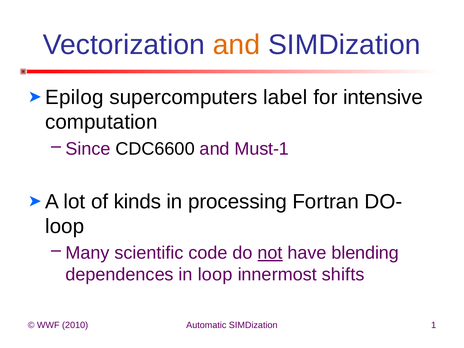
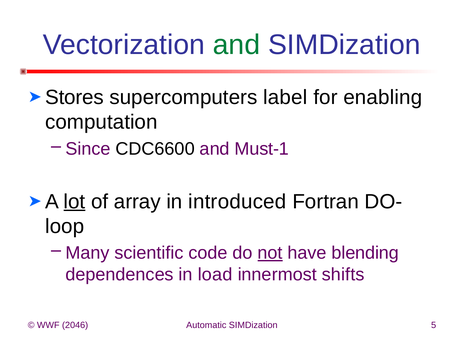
and at (237, 45) colour: orange -> green
Epilog: Epilog -> Stores
intensive: intensive -> enabling
lot underline: none -> present
kinds: kinds -> array
processing: processing -> introduced
in loop: loop -> load
2010: 2010 -> 2046
1: 1 -> 5
